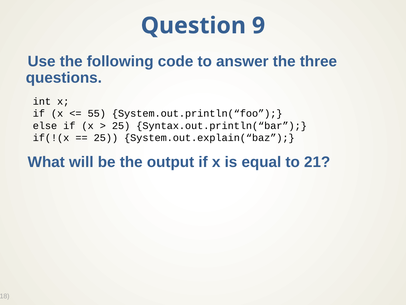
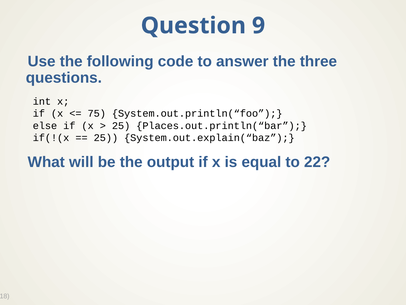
55: 55 -> 75
Syntax.out.println(“bar: Syntax.out.println(“bar -> Places.out.println(“bar
21: 21 -> 22
